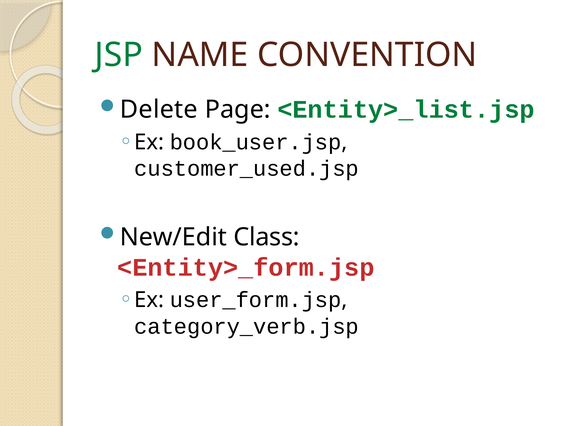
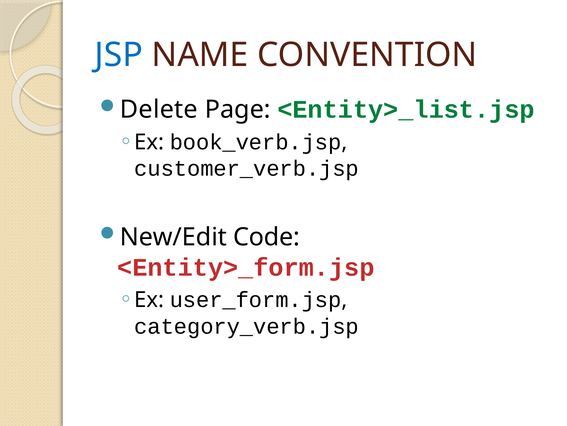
JSP colour: green -> blue
book_user.jsp: book_user.jsp -> book_verb.jsp
customer_used.jsp: customer_used.jsp -> customer_verb.jsp
Class: Class -> Code
